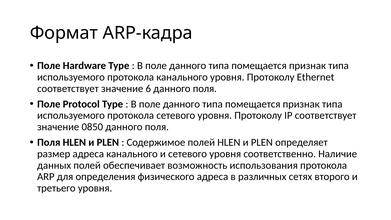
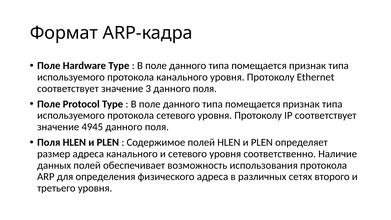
6: 6 -> 3
0850: 0850 -> 4945
